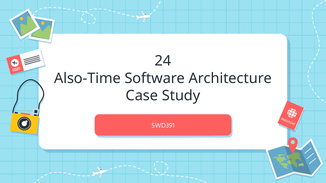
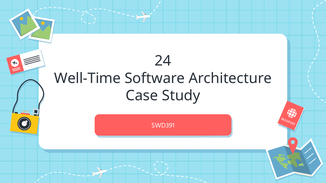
Also-Time: Also-Time -> Well-Time
